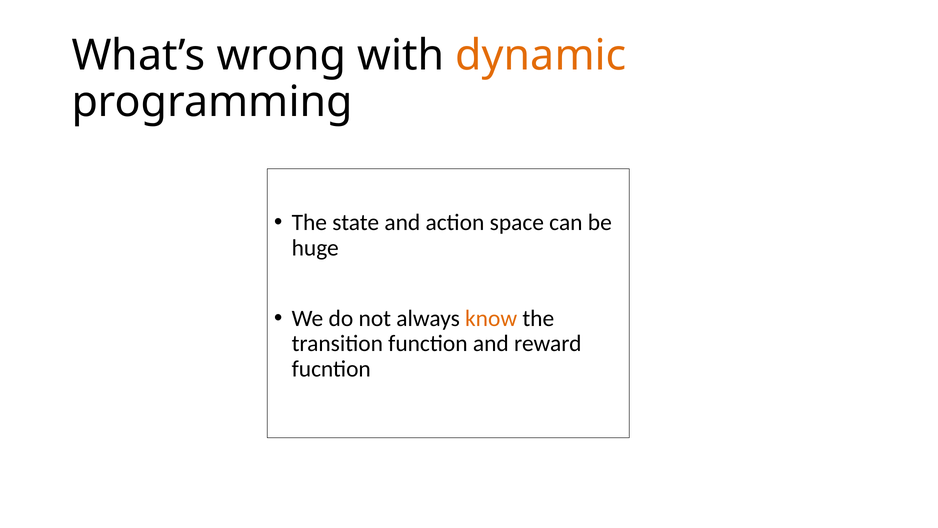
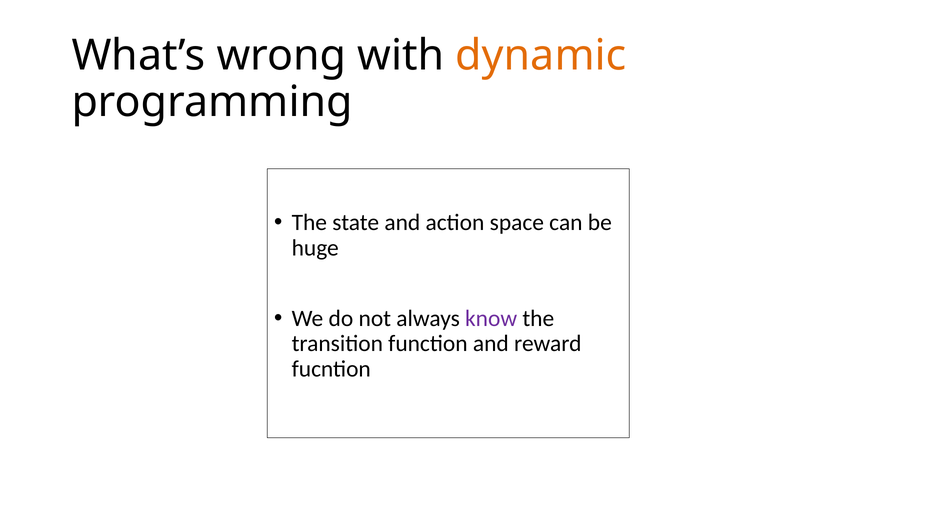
know colour: orange -> purple
